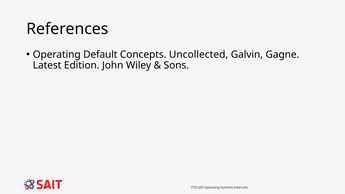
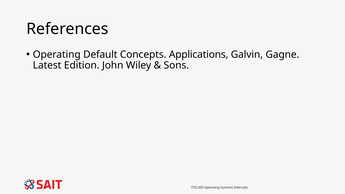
Uncollected: Uncollected -> Applications
